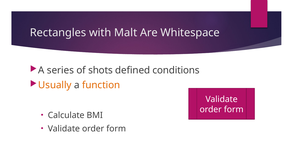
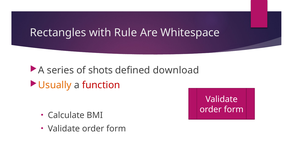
Malt: Malt -> Rule
conditions: conditions -> download
function colour: orange -> red
